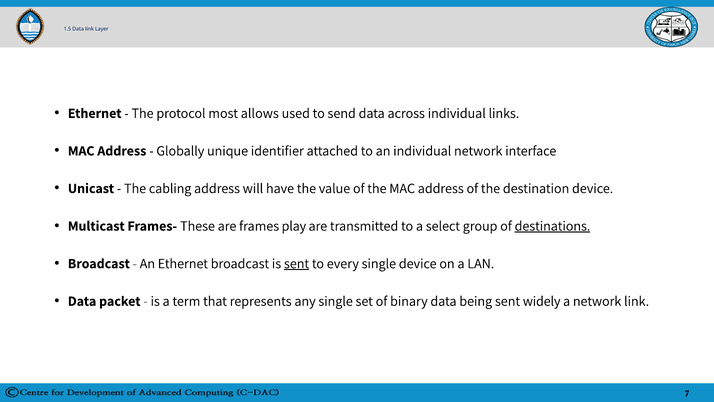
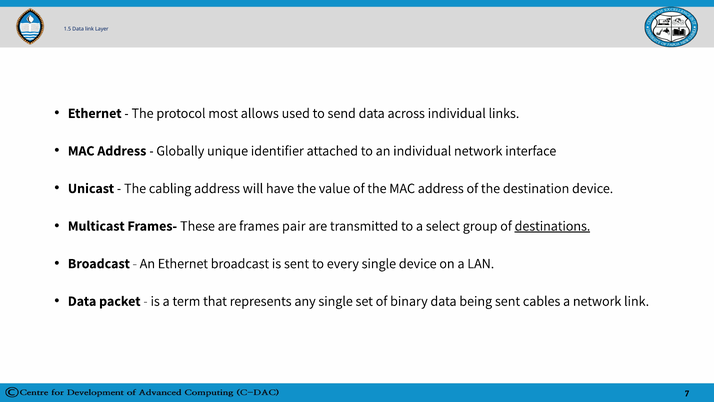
play: play -> pair
sent at (297, 263) underline: present -> none
widely: widely -> cables
